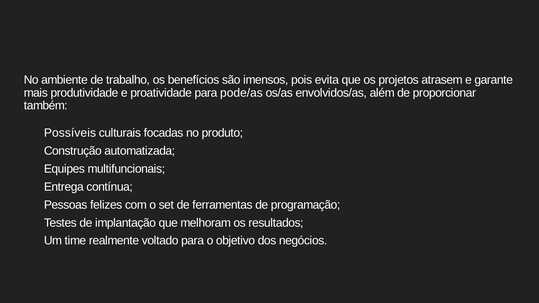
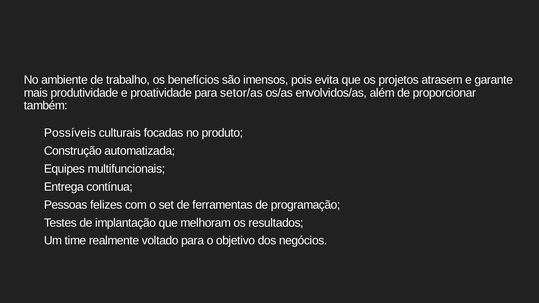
pode/as: pode/as -> setor/as
